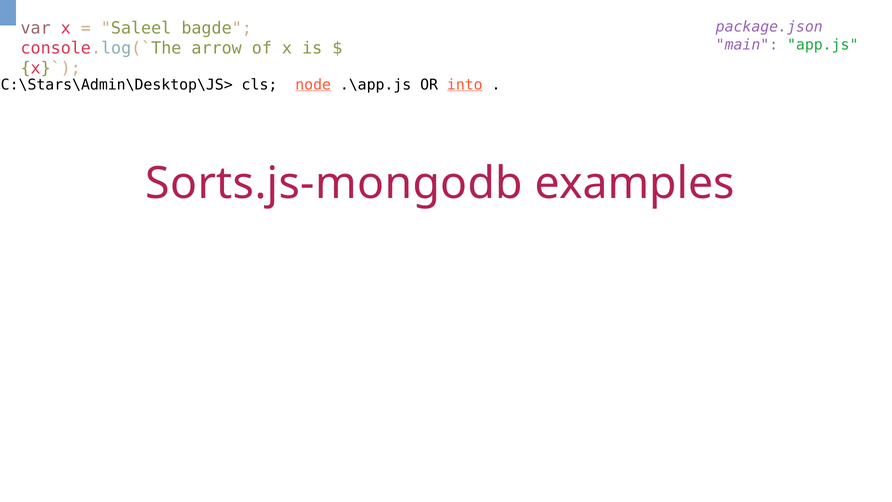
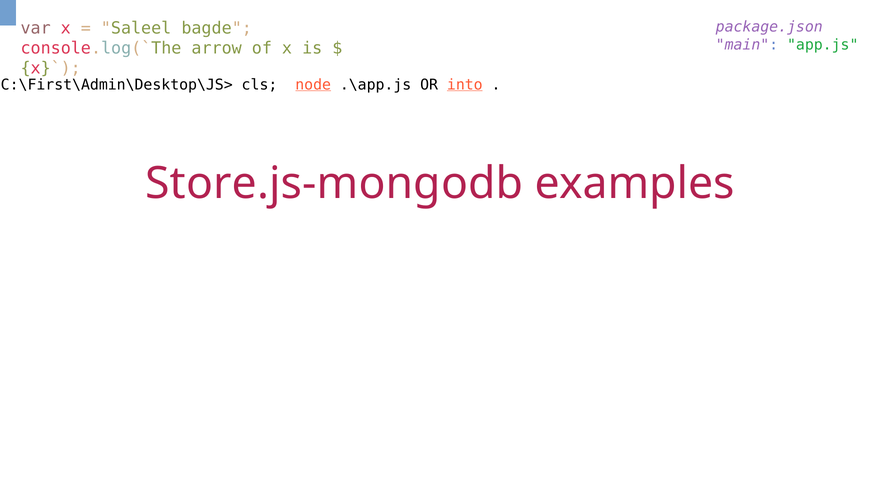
C:\Stars\Admin\Desktop\JS>: C:\Stars\Admin\Desktop\JS> -> C:\First\Admin\Desktop\JS>
Sorts.js-mongodb: Sorts.js-mongodb -> Store.js-mongodb
